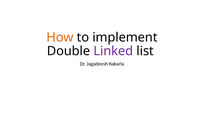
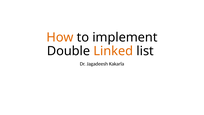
Linked colour: purple -> orange
